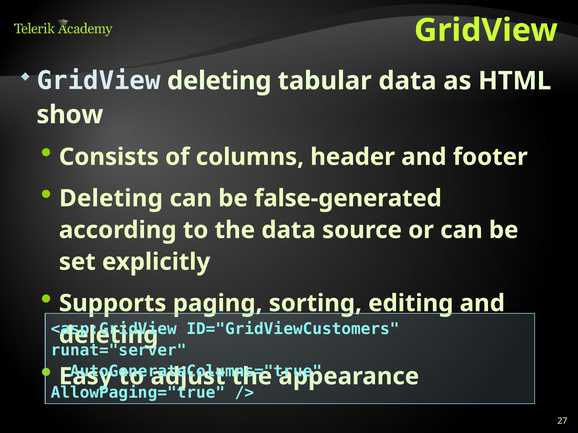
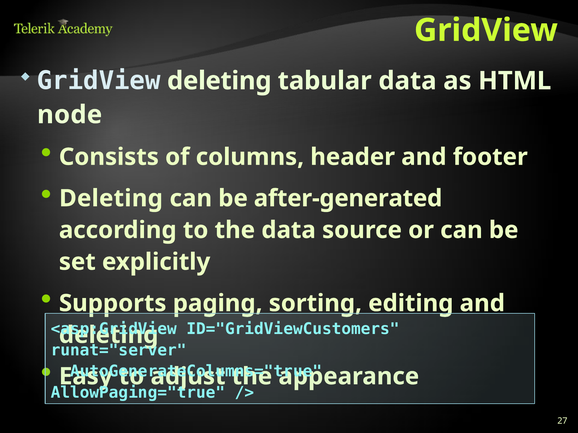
show: show -> node
false-generated: false-generated -> after-generated
